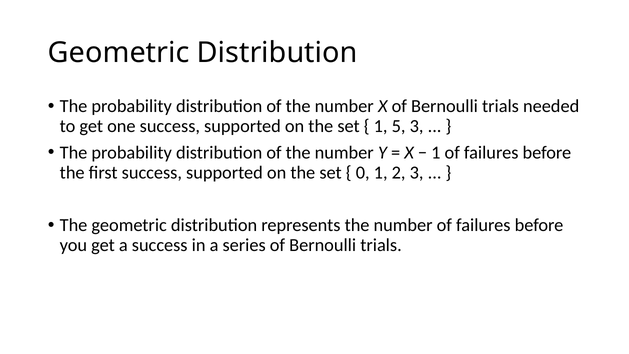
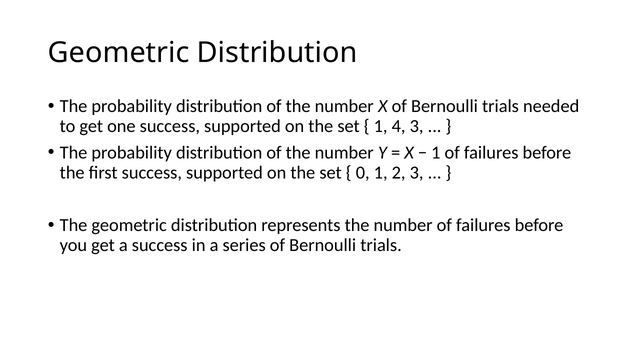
5: 5 -> 4
